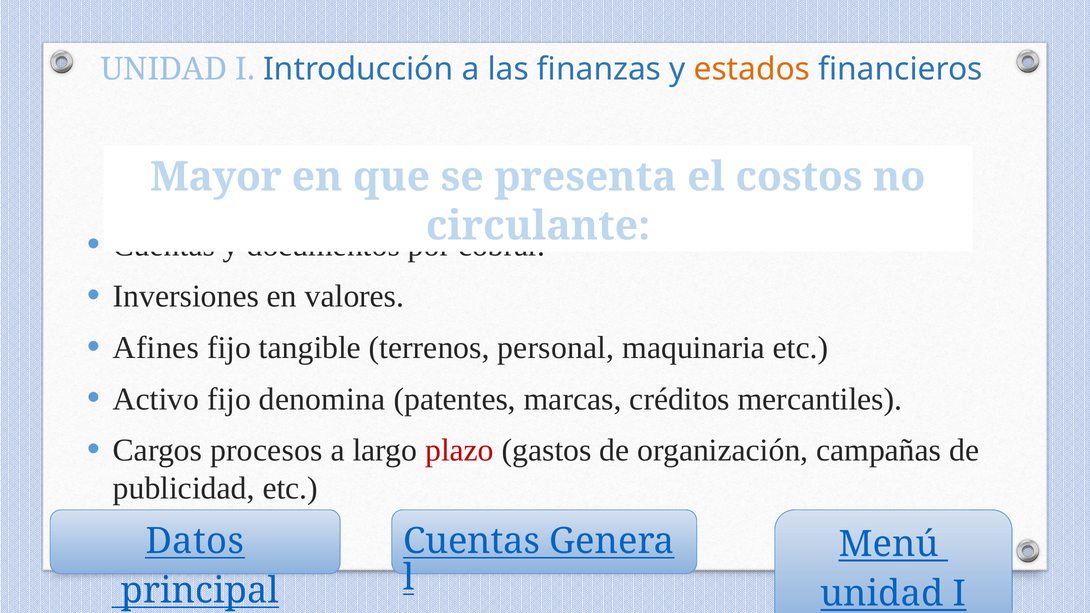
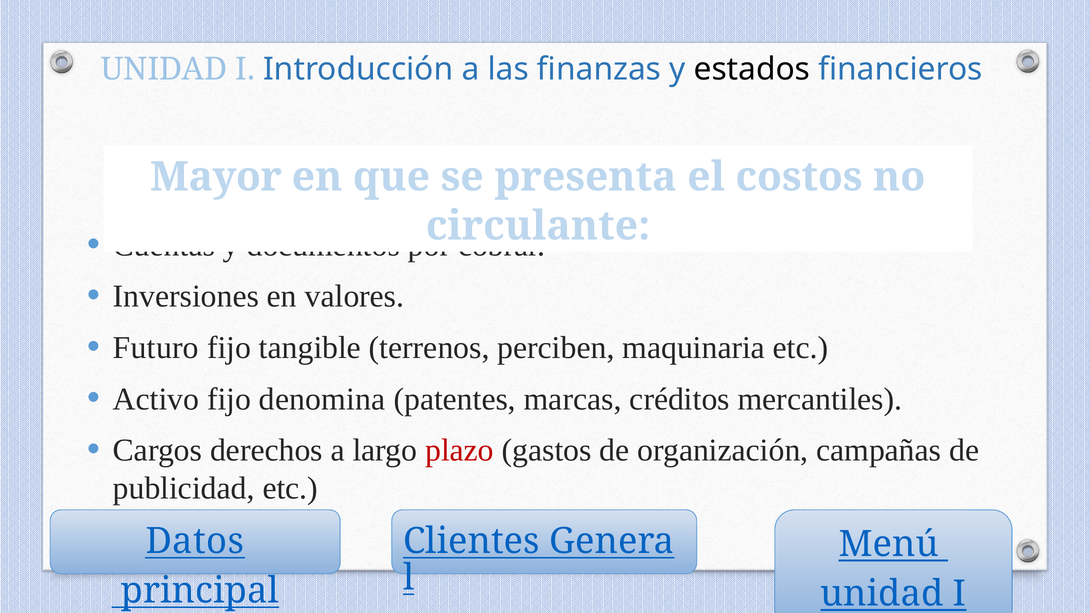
estados colour: orange -> black
Afines: Afines -> Futuro
personal: personal -> perciben
procesos: procesos -> derechos
Cuentas at (471, 541): Cuentas -> Clientes
